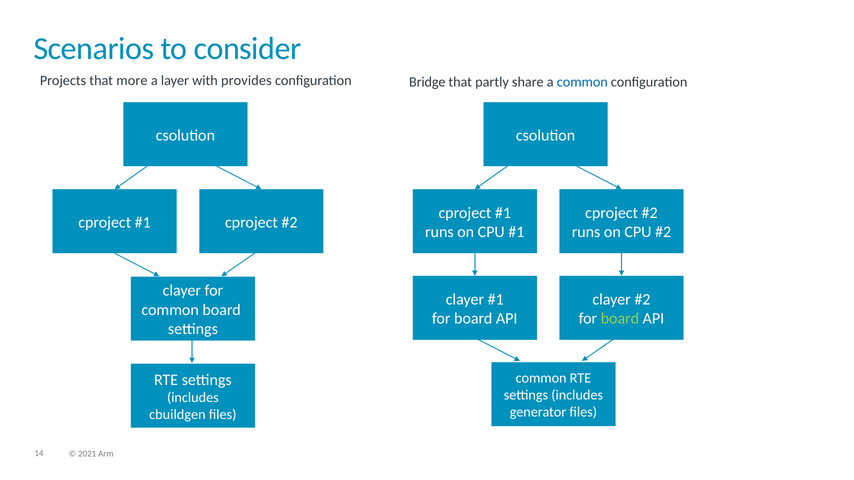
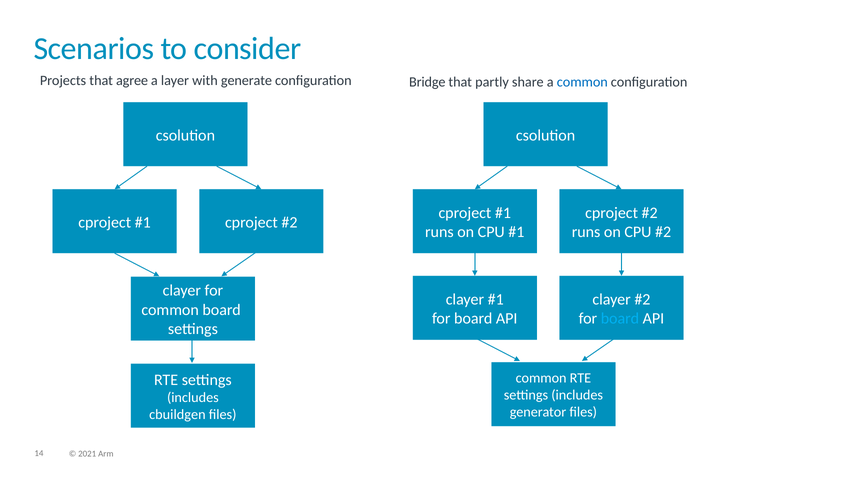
more: more -> agree
provides: provides -> generate
board at (620, 319) colour: light green -> light blue
